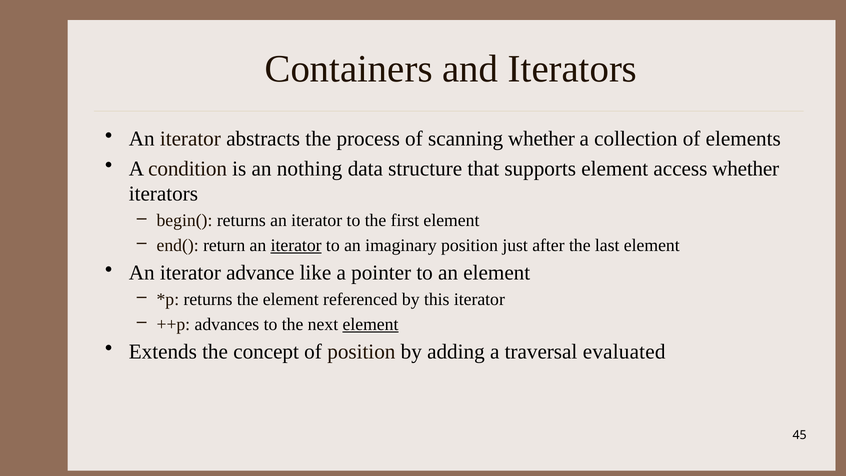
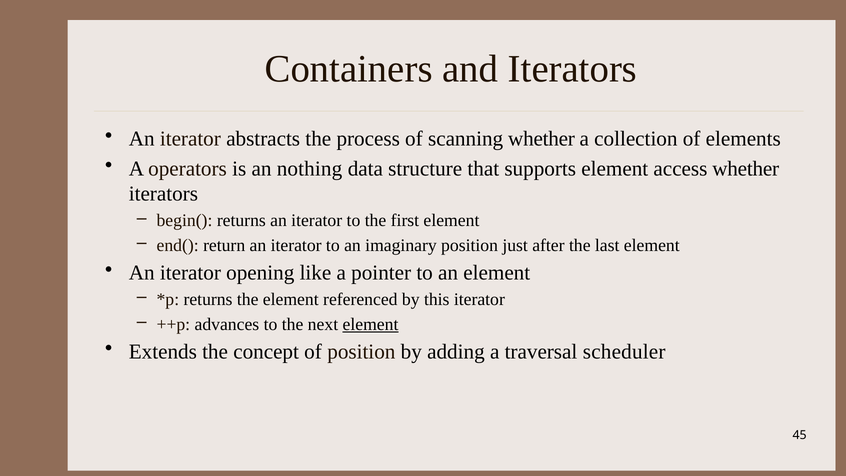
condition: condition -> operators
iterator at (296, 245) underline: present -> none
advance: advance -> opening
evaluated: evaluated -> scheduler
